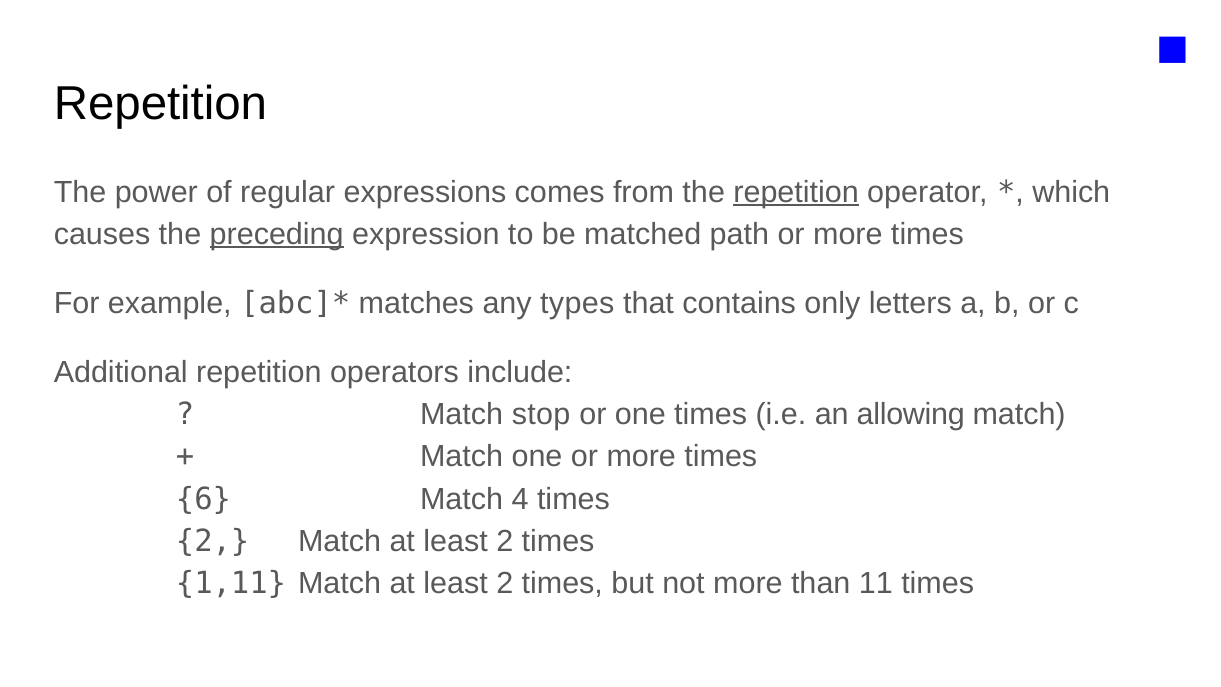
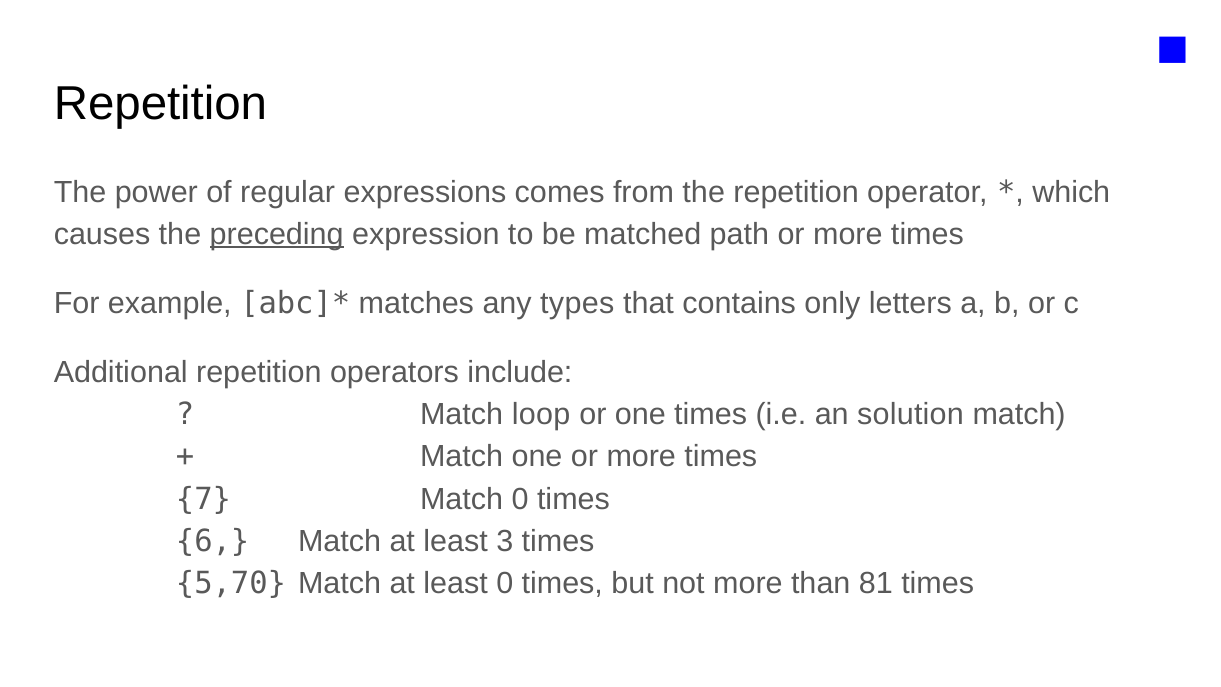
repetition at (796, 192) underline: present -> none
stop: stop -> loop
allowing: allowing -> solution
6: 6 -> 7
Match 4: 4 -> 0
2 at (213, 541): 2 -> 6
2 at (505, 541): 2 -> 3
1,11: 1,11 -> 5,70
2 at (505, 583): 2 -> 0
11: 11 -> 81
